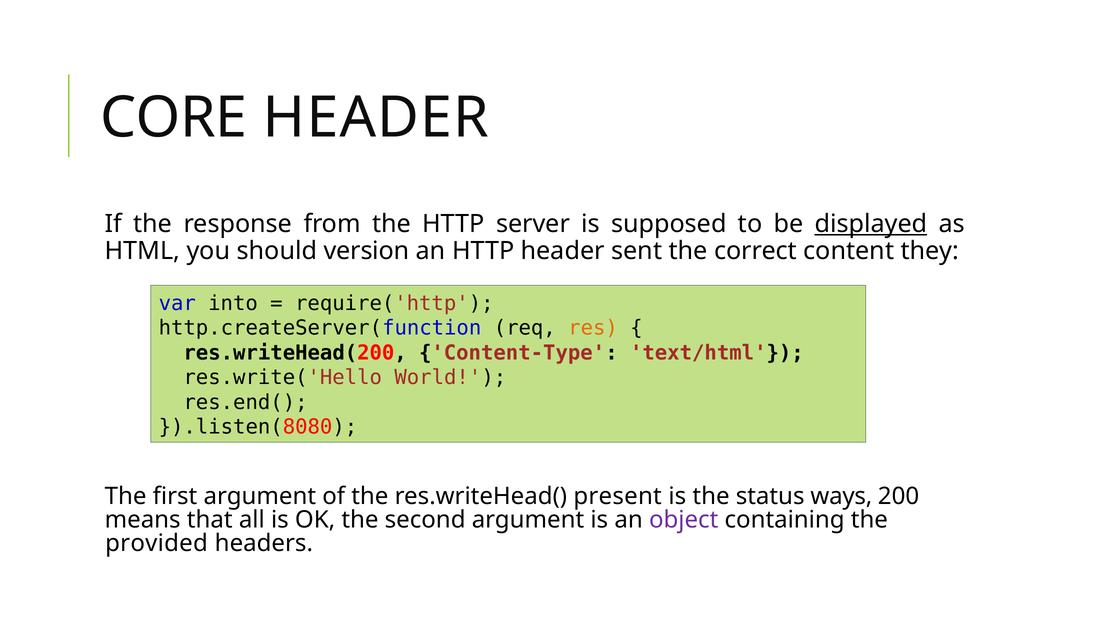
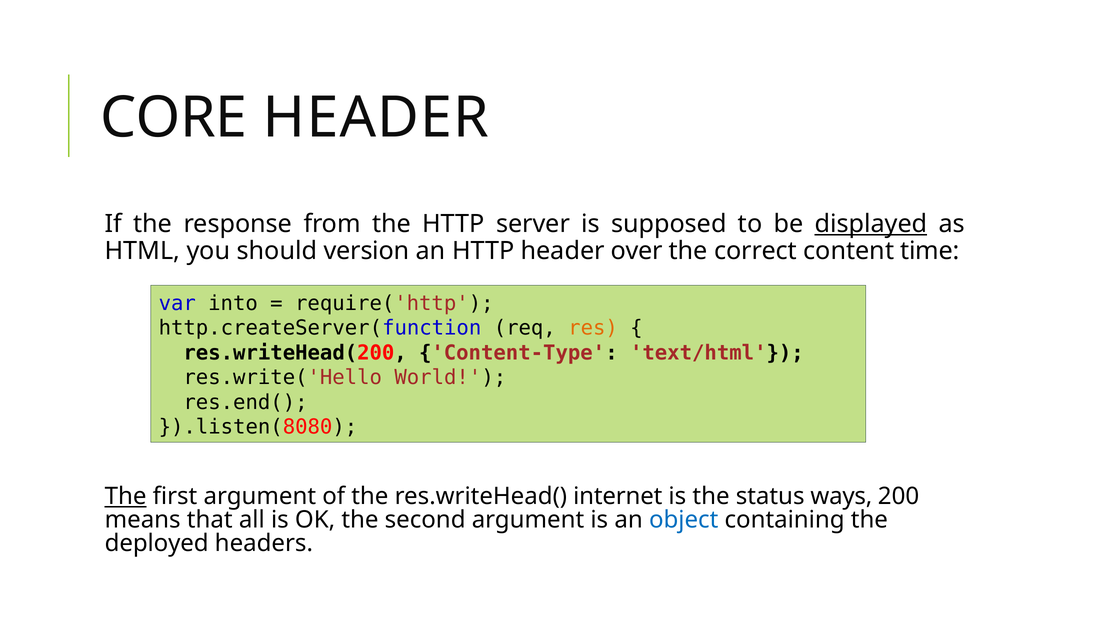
sent: sent -> over
they: they -> time
The at (126, 496) underline: none -> present
present: present -> internet
object colour: purple -> blue
provided: provided -> deployed
